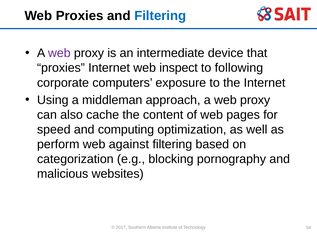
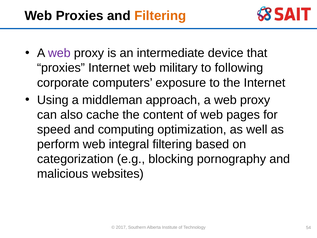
Filtering at (160, 16) colour: blue -> orange
inspect: inspect -> military
against: against -> integral
